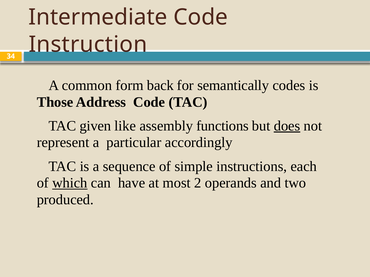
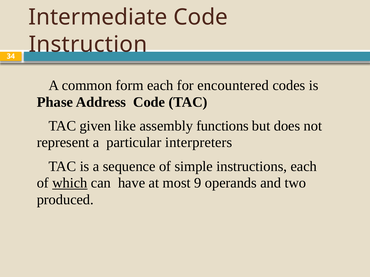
form back: back -> each
semantically: semantically -> encountered
Those: Those -> Phase
does underline: present -> none
accordingly: accordingly -> interpreters
2: 2 -> 9
